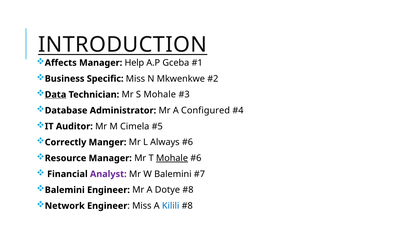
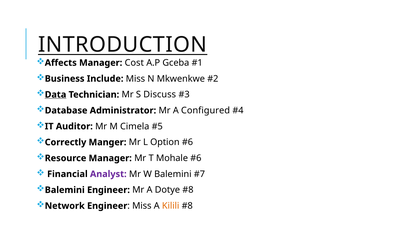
Help: Help -> Cost
Specific: Specific -> Include
S Mohale: Mohale -> Discuss
Always: Always -> Option
Mohale at (172, 158) underline: present -> none
Kilili colour: blue -> orange
